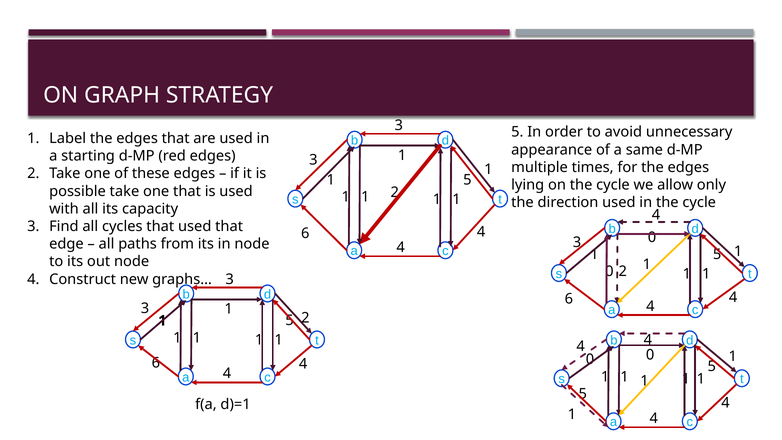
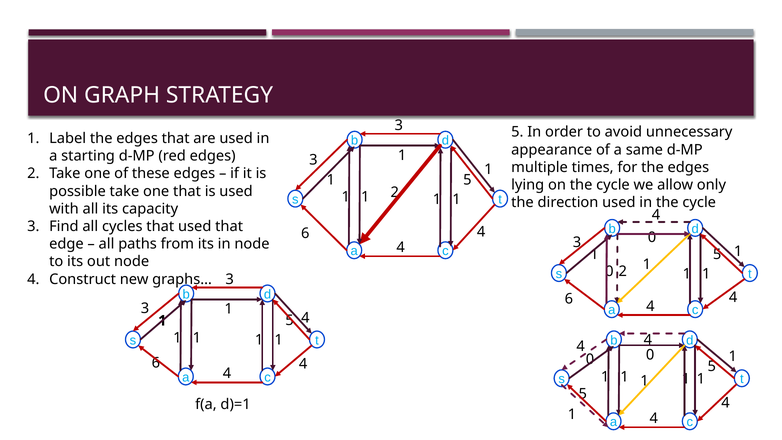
5 2: 2 -> 4
